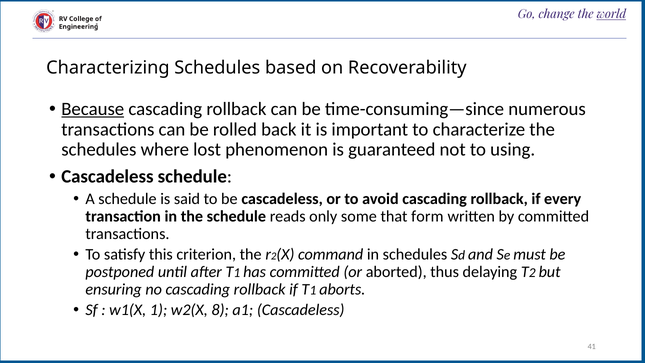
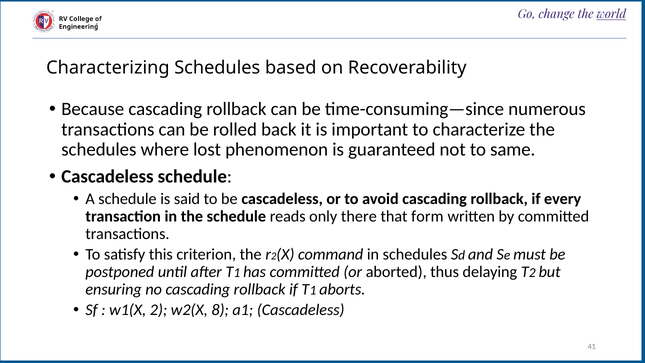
Because underline: present -> none
using: using -> same
some: some -> there
w1(X 1: 1 -> 2
